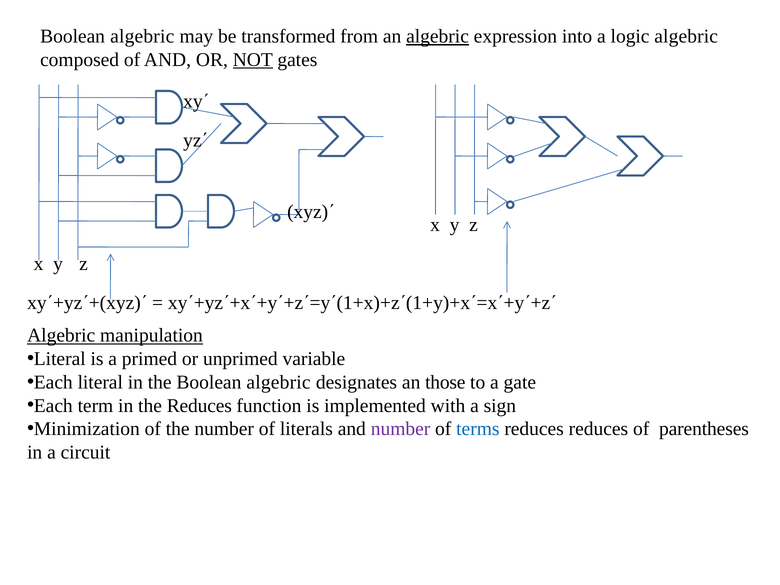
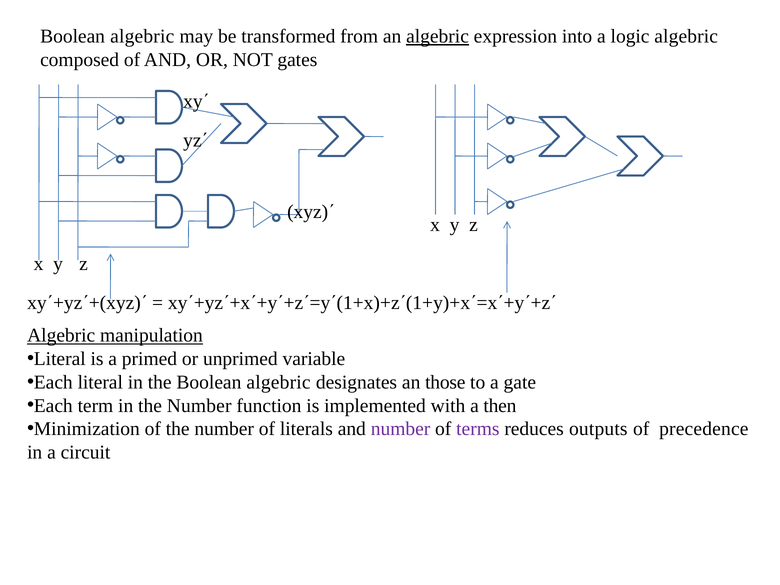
NOT underline: present -> none
in the Reduces: Reduces -> Number
sign: sign -> then
terms colour: blue -> purple
reduces reduces: reduces -> outputs
parentheses: parentheses -> precedence
